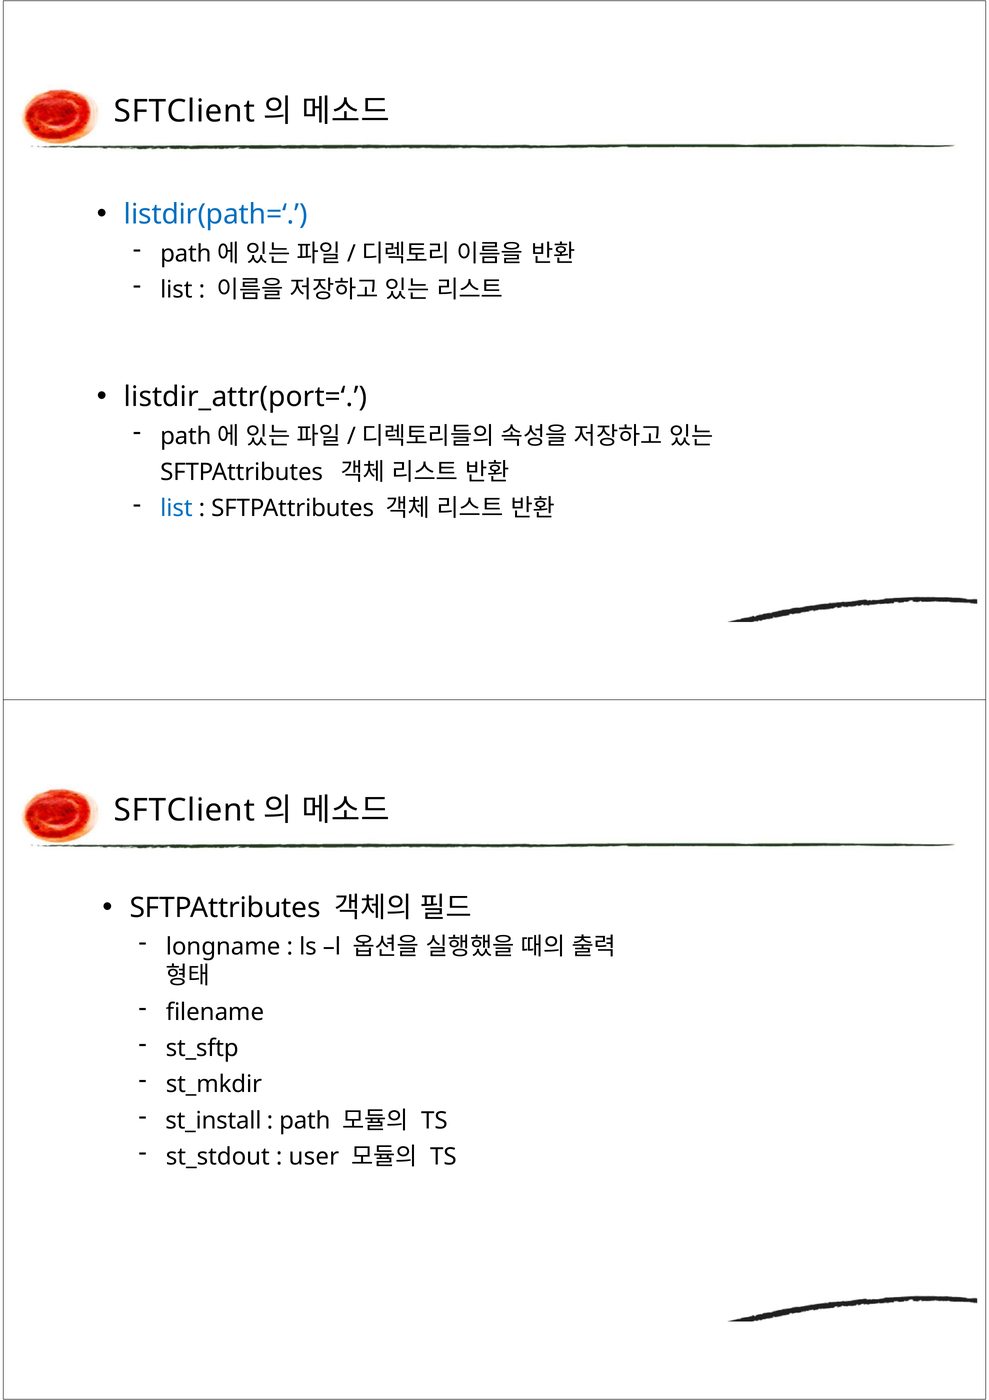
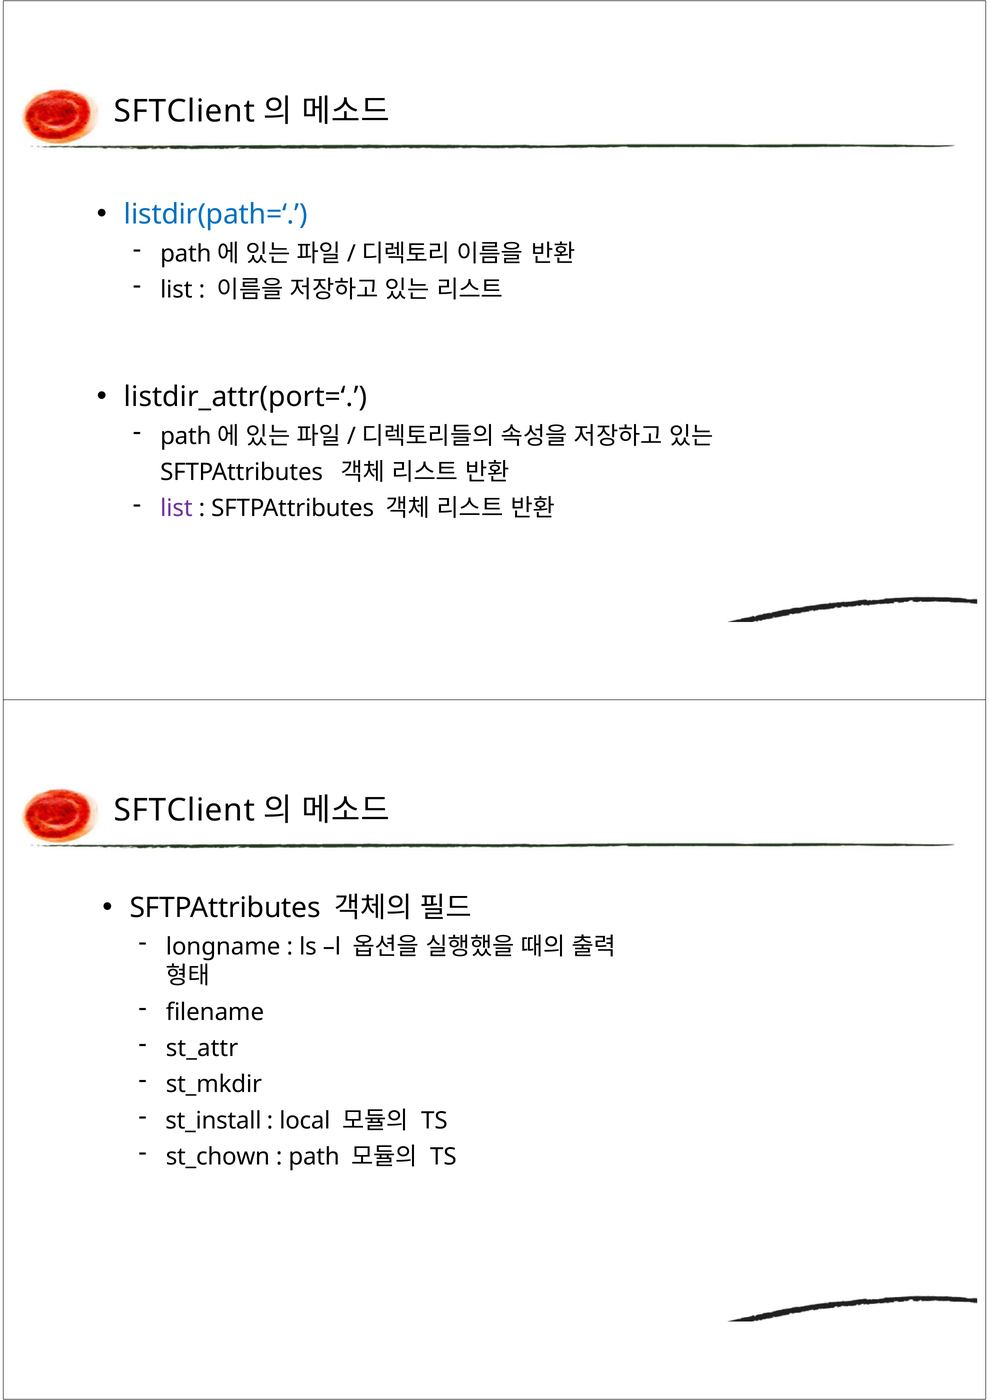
list at (176, 508) colour: blue -> purple
st_sftp: st_sftp -> st_attr
path: path -> local
st_stdout: st_stdout -> st_chown
user: user -> path
